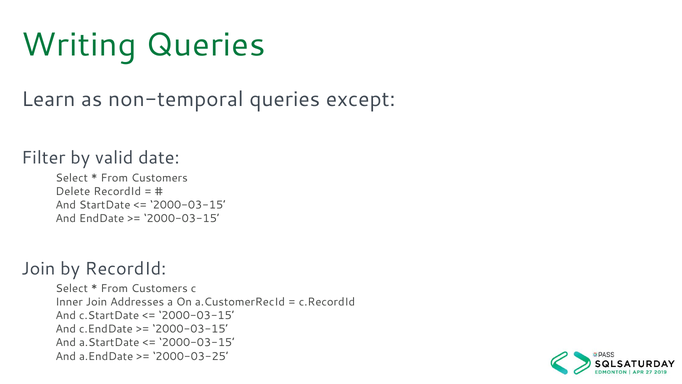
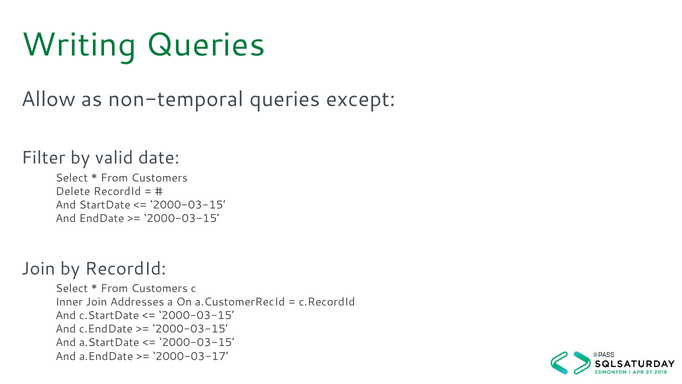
Learn: Learn -> Allow
2000-03-25: 2000-03-25 -> 2000-03-17
